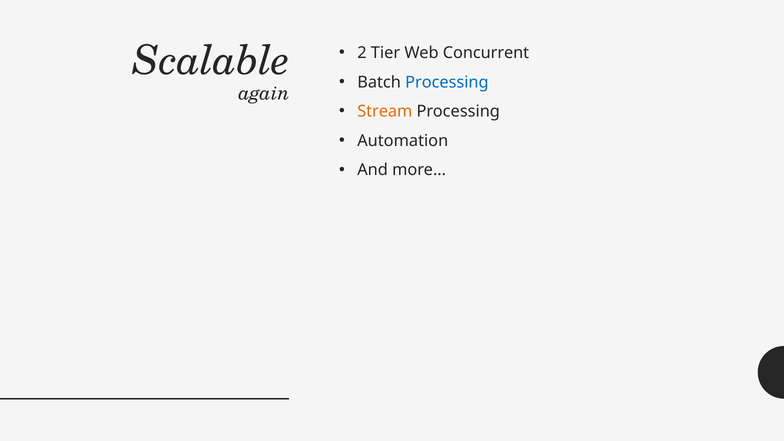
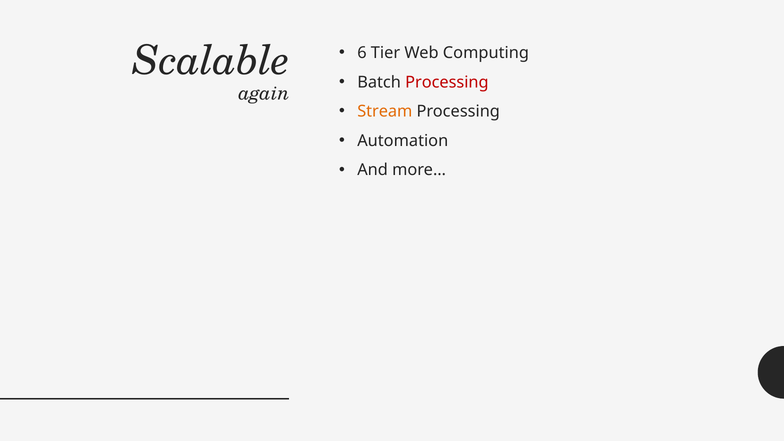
2: 2 -> 6
Concurrent: Concurrent -> Computing
Processing at (447, 82) colour: blue -> red
